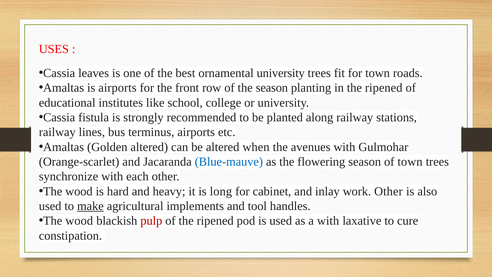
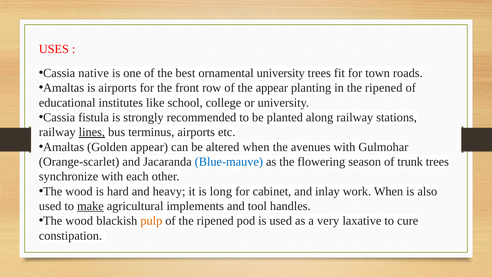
leaves: leaves -> native
the season: season -> appear
lines underline: none -> present
Golden altered: altered -> appear
of town: town -> trunk
work Other: Other -> When
pulp colour: red -> orange
a with: with -> very
